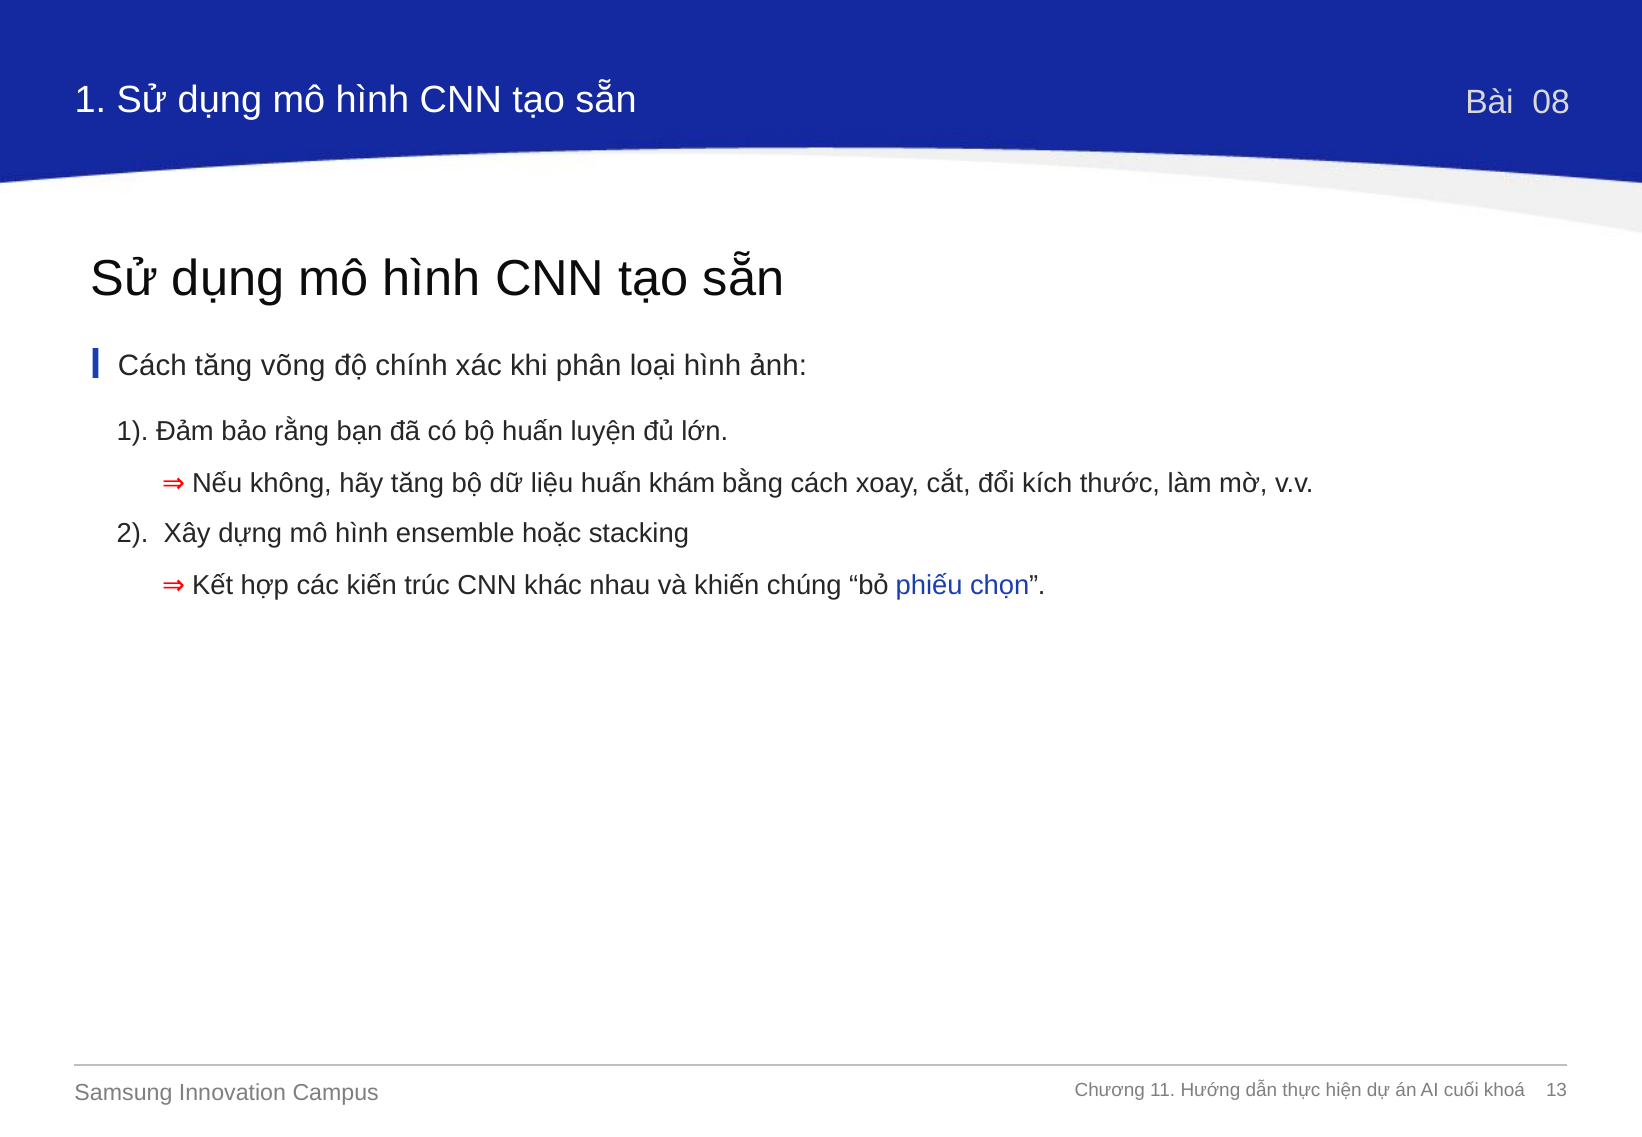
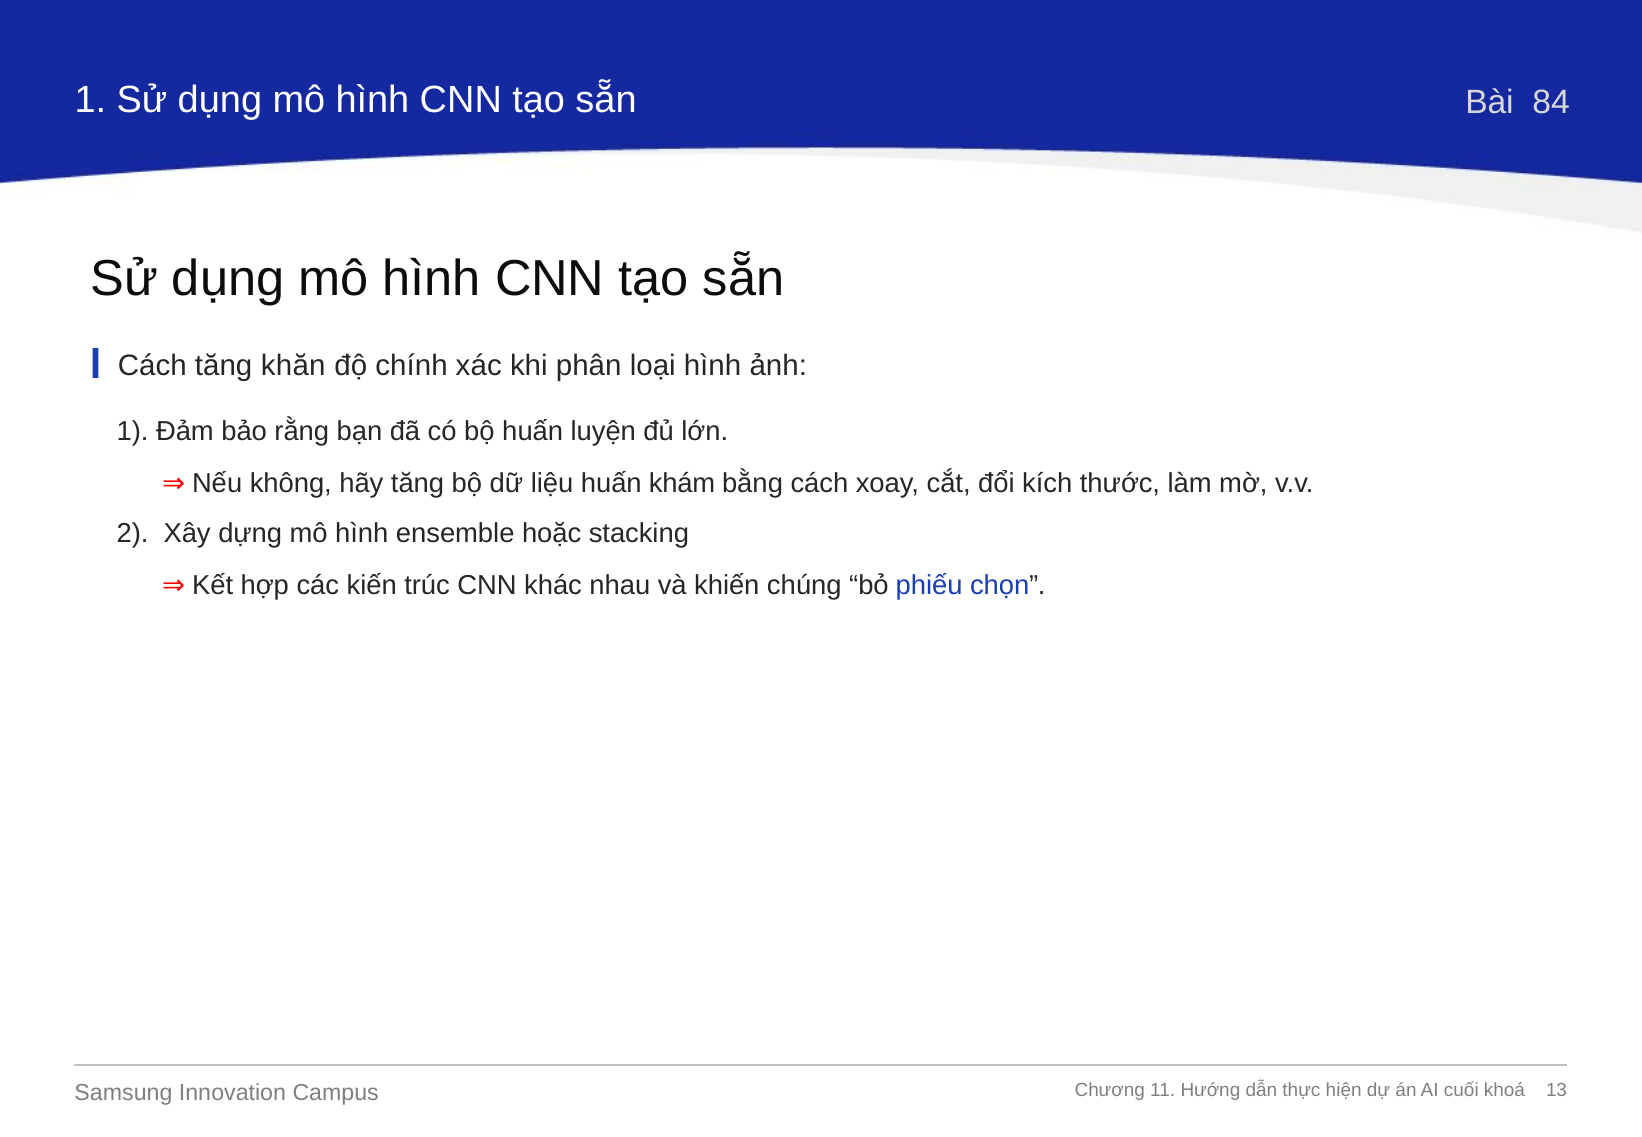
08: 08 -> 84
võng: võng -> khăn
